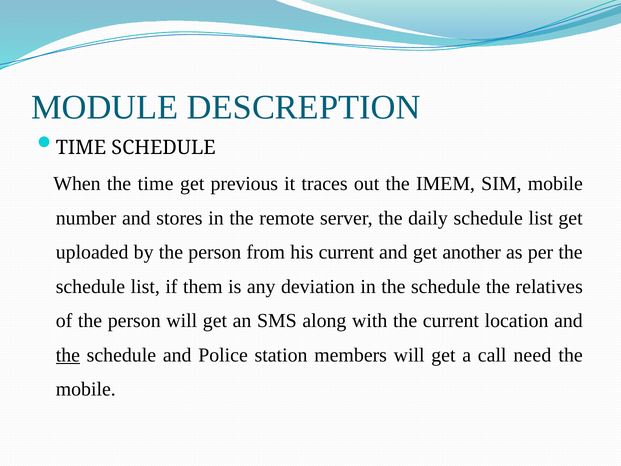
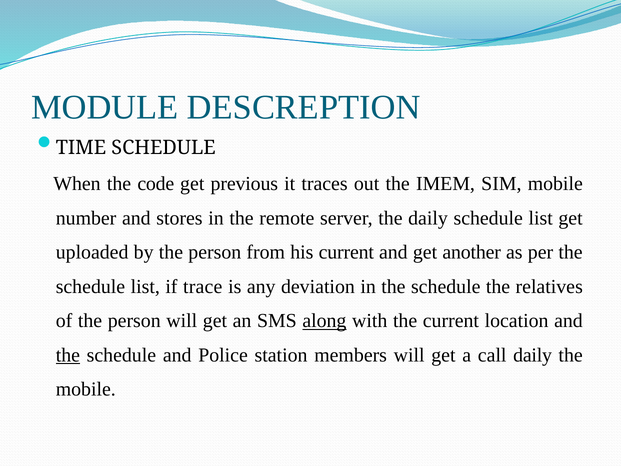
the time: time -> code
them: them -> trace
along underline: none -> present
call need: need -> daily
